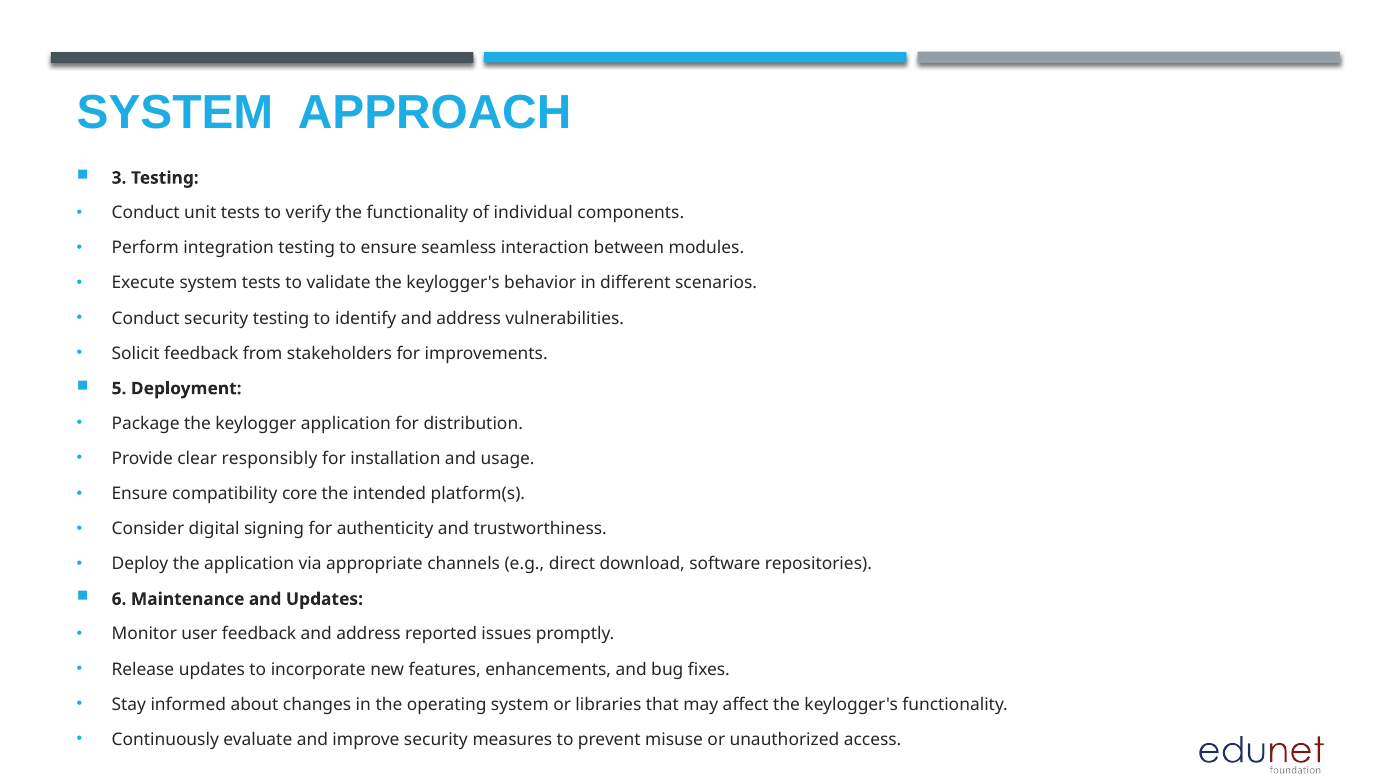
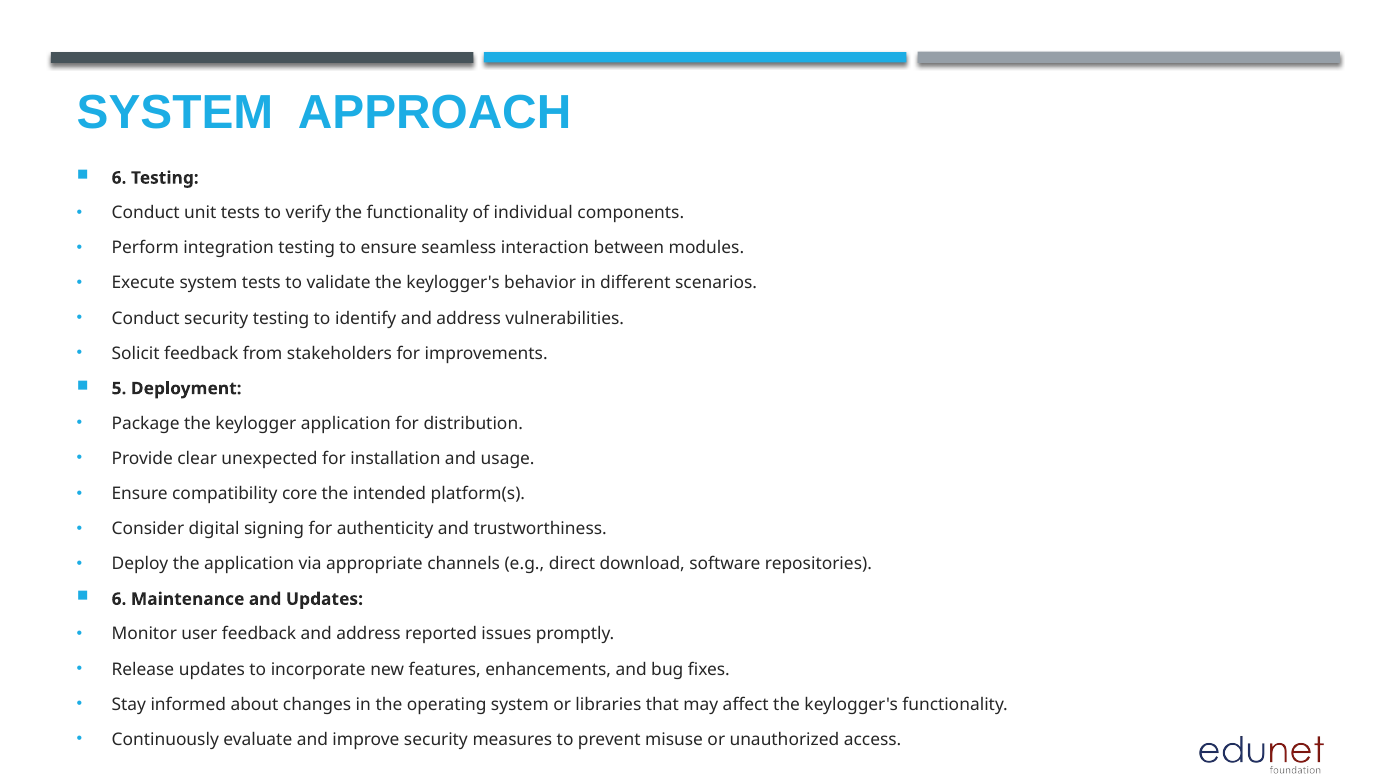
3 at (119, 178): 3 -> 6
responsibly: responsibly -> unexpected
